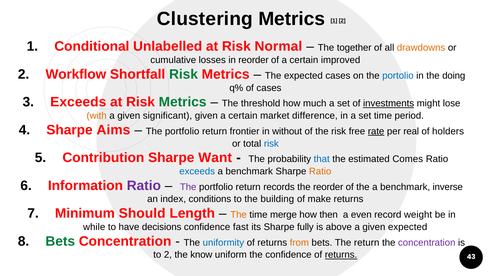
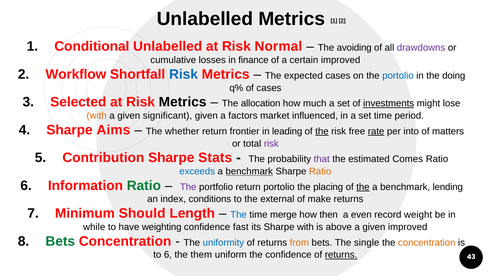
Clustering at (205, 19): Clustering -> Unlabelled
together: together -> avoiding
drawdowns colour: orange -> purple
in reorder: reorder -> finance
Risk at (184, 74) colour: green -> blue
Exceeds at (78, 102): Exceeds -> Selected
Metrics at (183, 102) colour: green -> black
threshold: threshold -> allocation
given a certain: certain -> factors
difference: difference -> influenced
portfolio at (182, 131): portfolio -> whether
without: without -> leading
the at (322, 131) underline: none -> present
real: real -> into
holders: holders -> matters
risk at (271, 144) colour: blue -> purple
Want: Want -> Stats
that colour: blue -> purple
benchmark at (249, 171) underline: none -> present
Ratio at (144, 186) colour: purple -> green
return records: records -> portolio
the reorder: reorder -> placing
the at (363, 187) underline: none -> present
inverse: inverse -> lending
building: building -> external
The at (239, 215) colour: orange -> blue
decisions: decisions -> weighting
Sharpe fully: fully -> with
given expected: expected -> improved
The return: return -> single
concentration at (427, 243) colour: purple -> orange
to 2: 2 -> 6
know: know -> them
